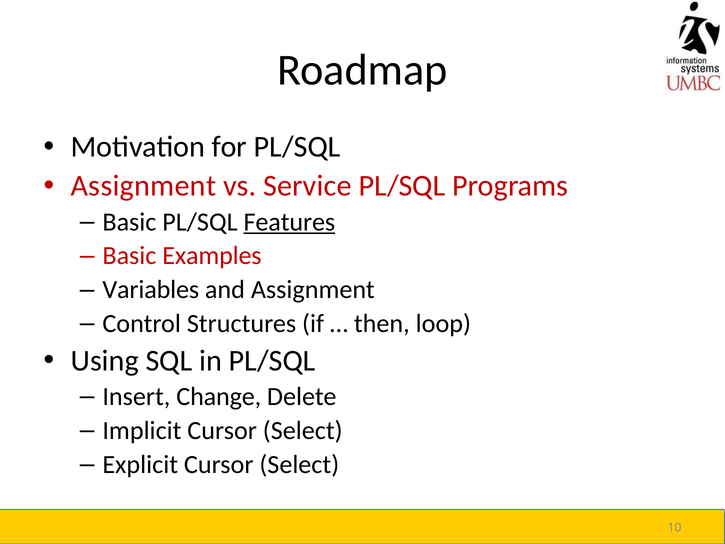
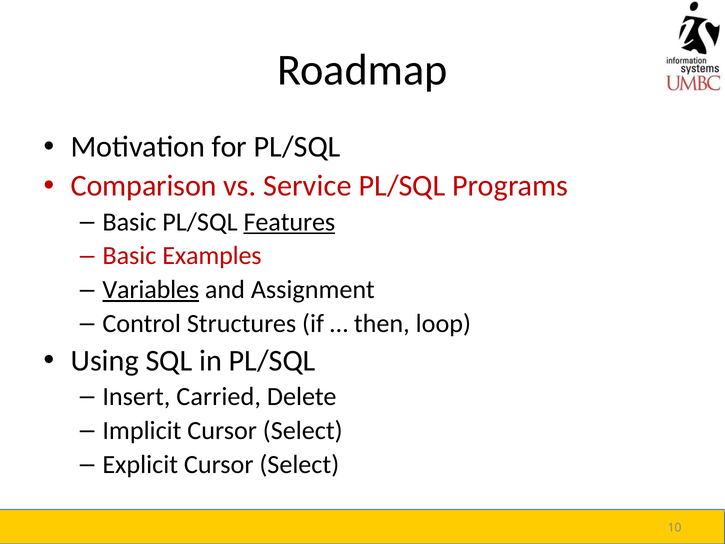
Assignment at (143, 186): Assignment -> Comparison
Variables underline: none -> present
Change: Change -> Carried
